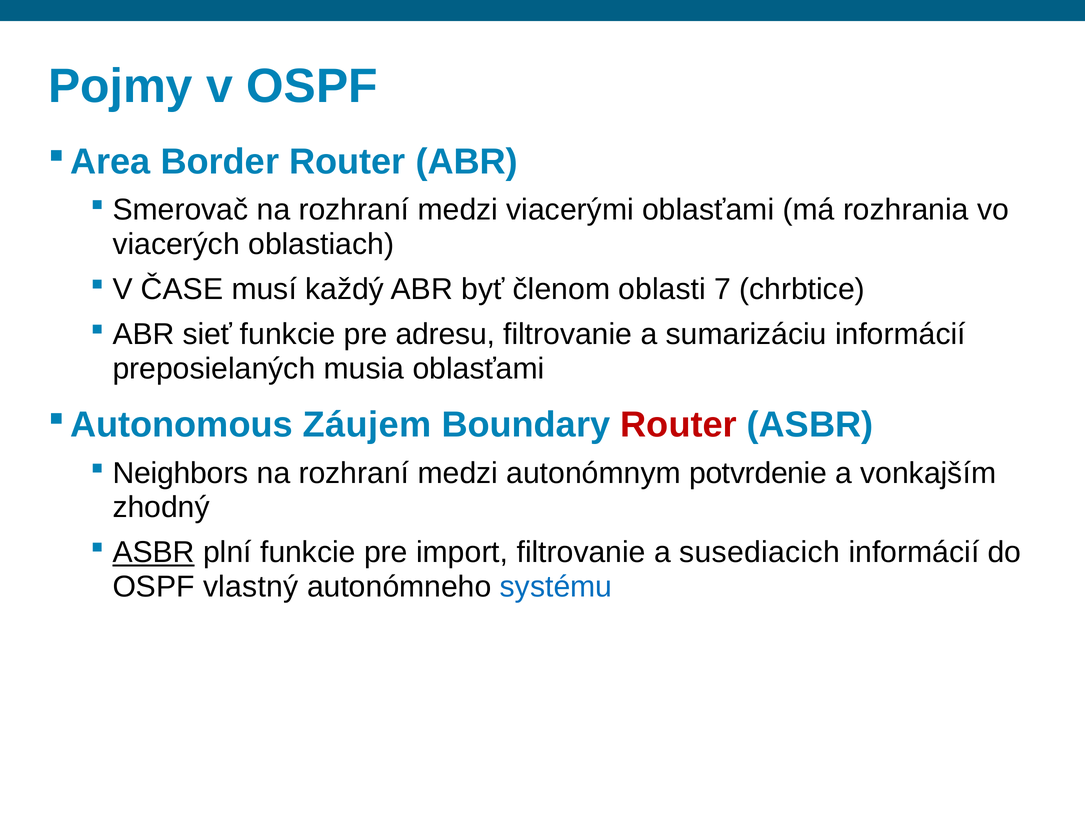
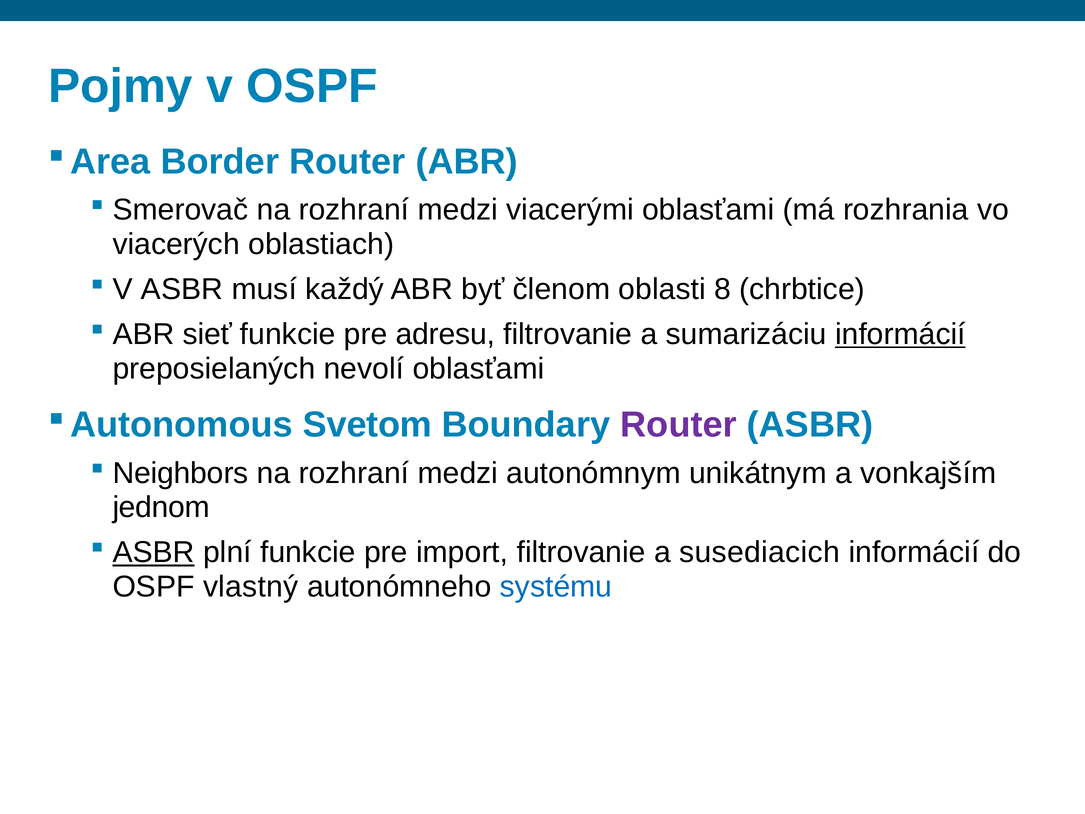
V ČASE: ČASE -> ASBR
7: 7 -> 8
informácií at (900, 334) underline: none -> present
musia: musia -> nevolí
Záujem: Záujem -> Svetom
Router at (679, 425) colour: red -> purple
potvrdenie: potvrdenie -> unikátnym
zhodný: zhodný -> jednom
